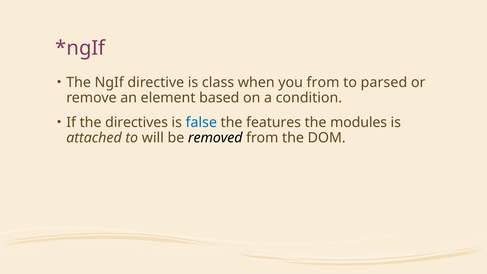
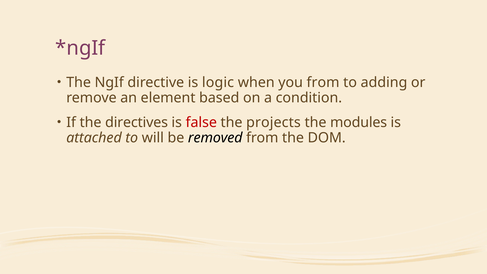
class: class -> logic
parsed: parsed -> adding
false colour: blue -> red
features: features -> projects
